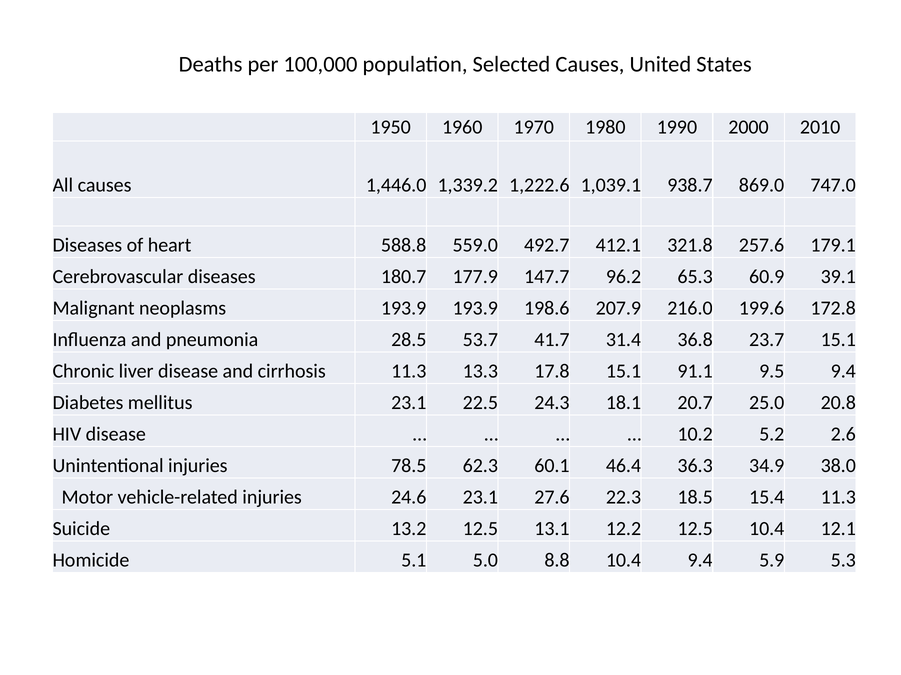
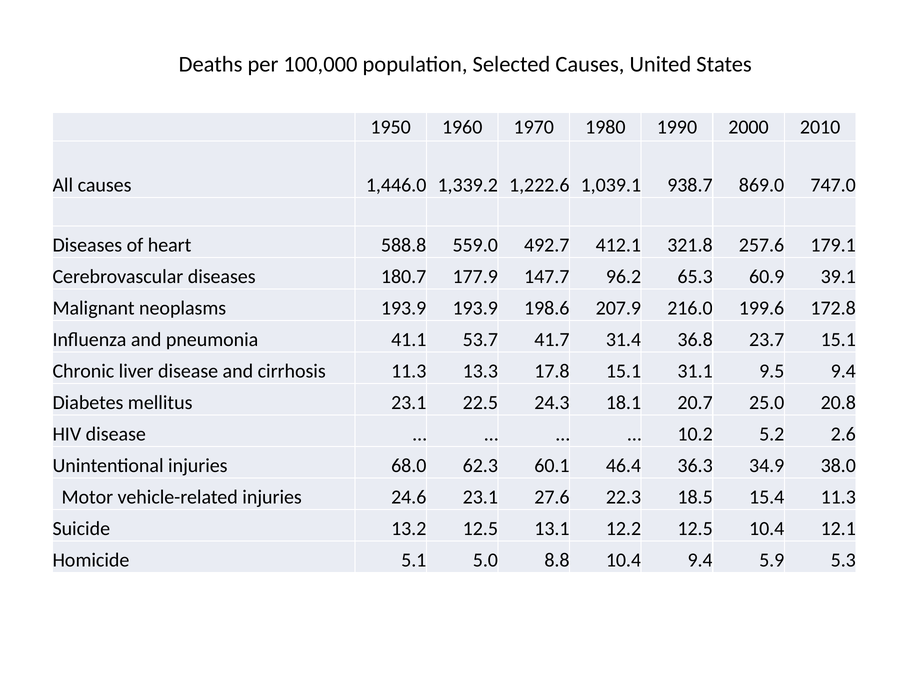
28.5: 28.5 -> 41.1
91.1: 91.1 -> 31.1
78.5: 78.5 -> 68.0
